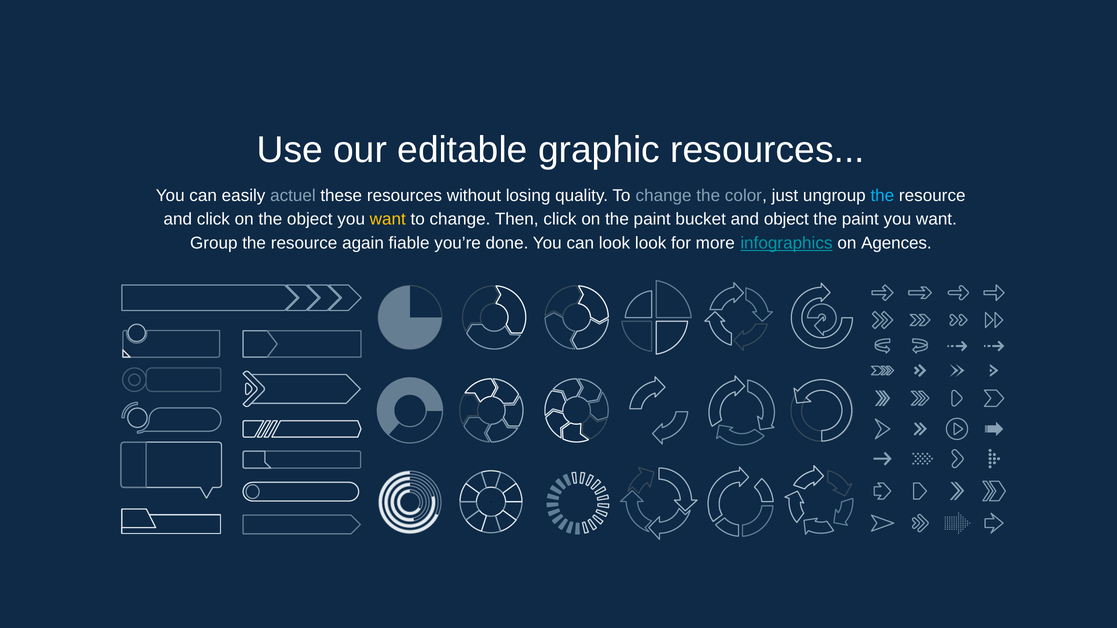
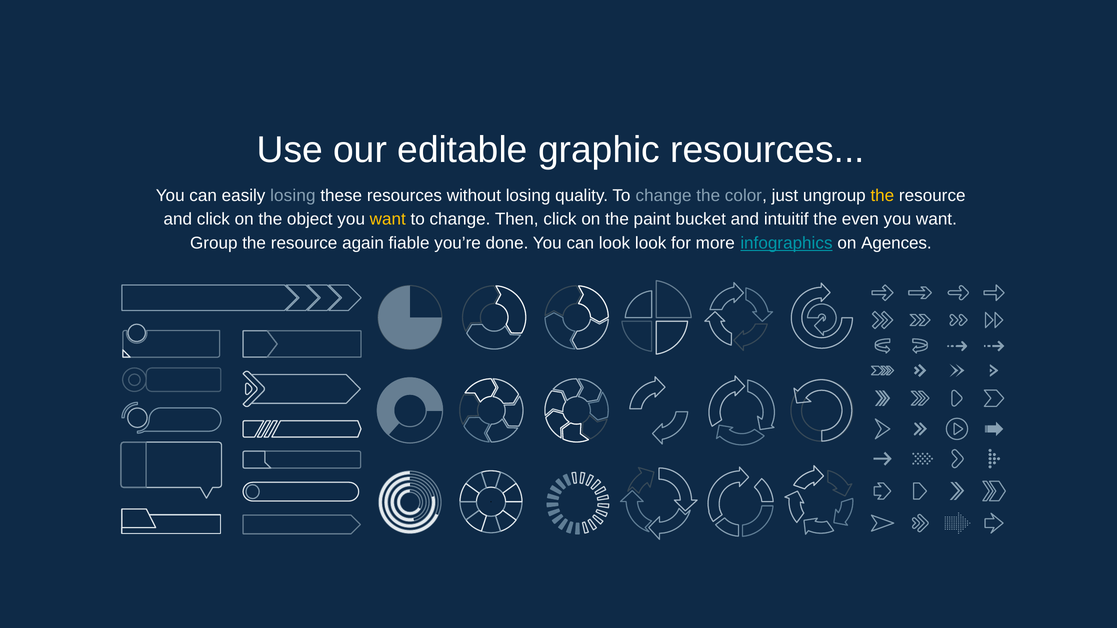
easily actuel: actuel -> losing
the at (882, 196) colour: light blue -> yellow
and object: object -> intuitif
paint at (860, 219): paint -> even
